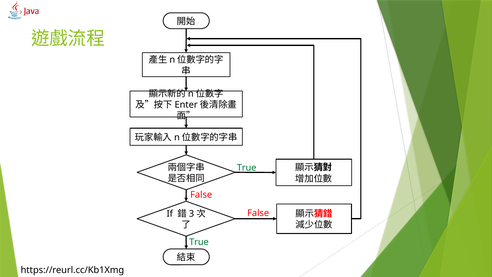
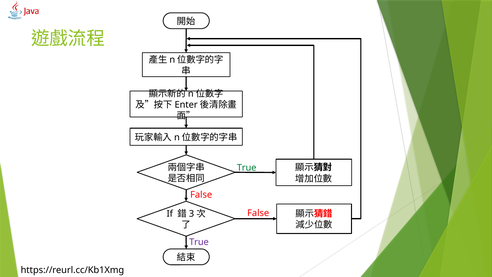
True at (199, 242) colour: green -> purple
